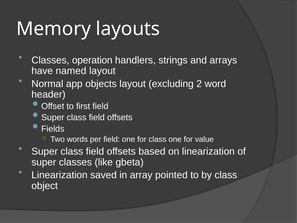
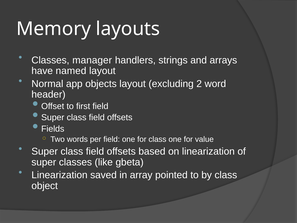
operation: operation -> manager
